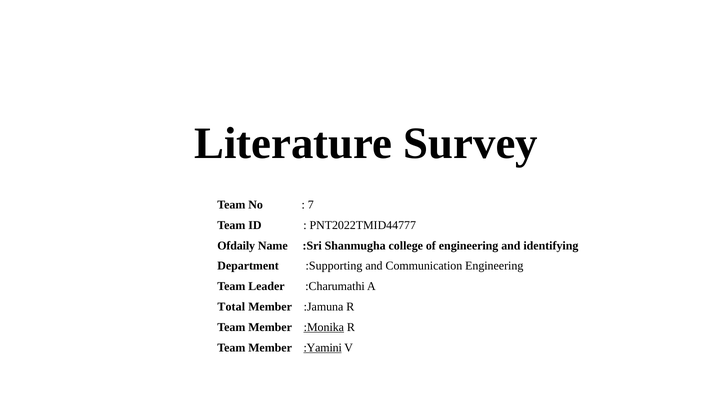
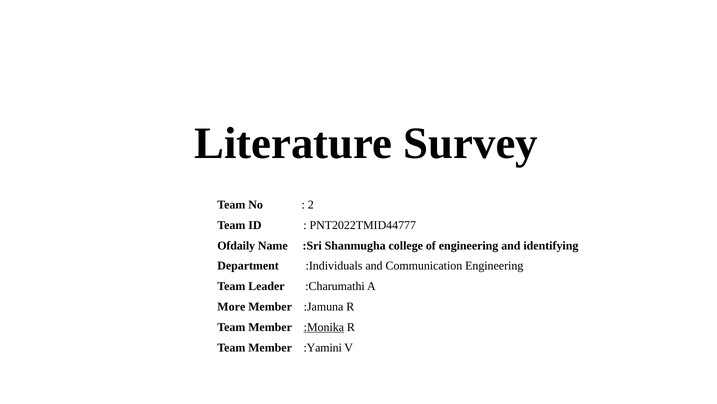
7: 7 -> 2
:Supporting: :Supporting -> :Individuals
Total: Total -> More
:Yamini underline: present -> none
